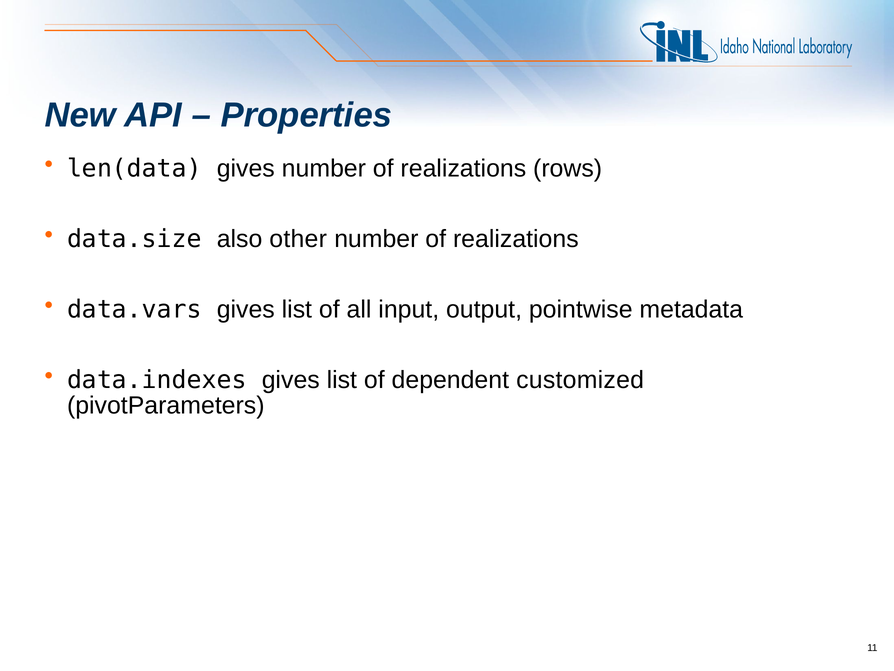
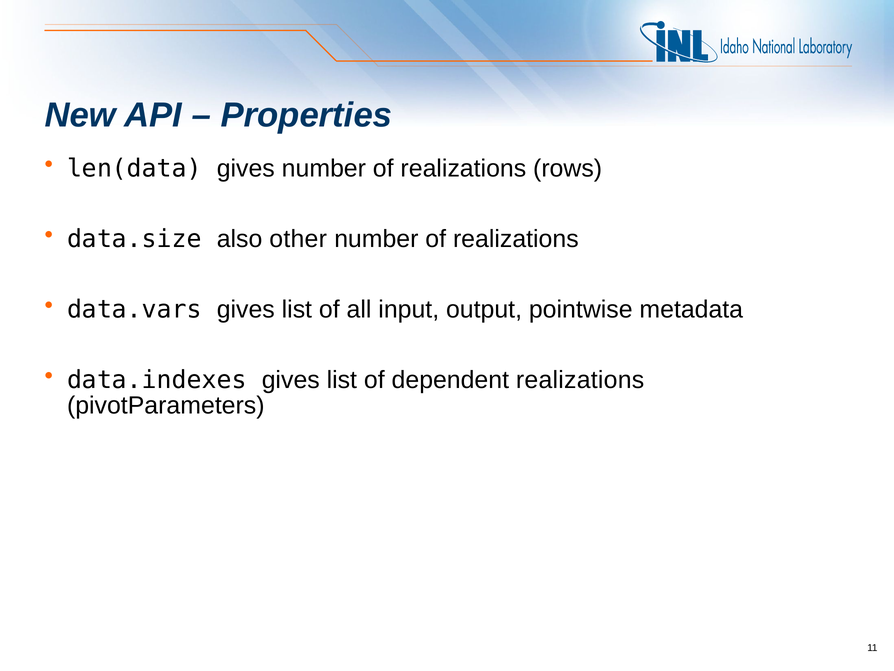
dependent customized: customized -> realizations
